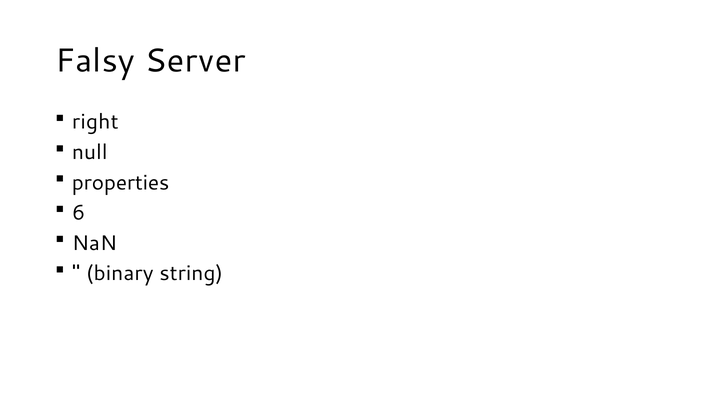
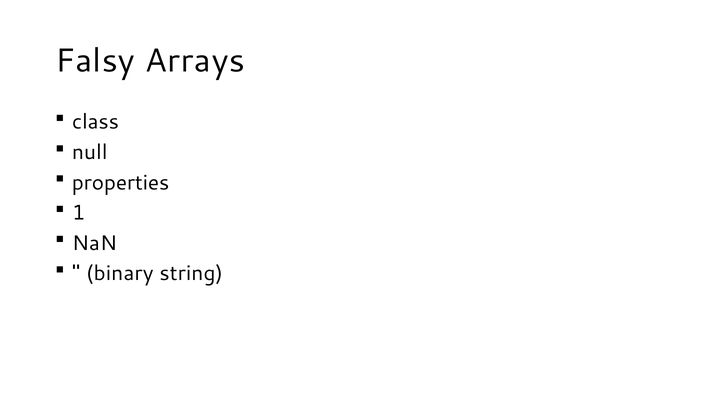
Server: Server -> Arrays
right: right -> class
6: 6 -> 1
